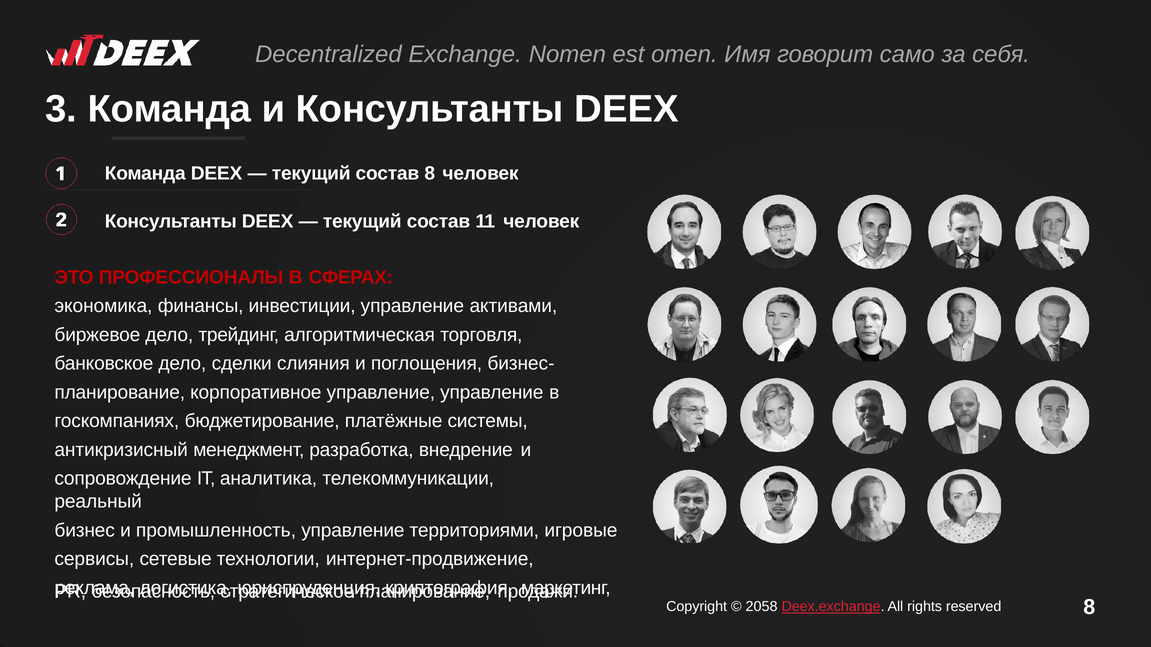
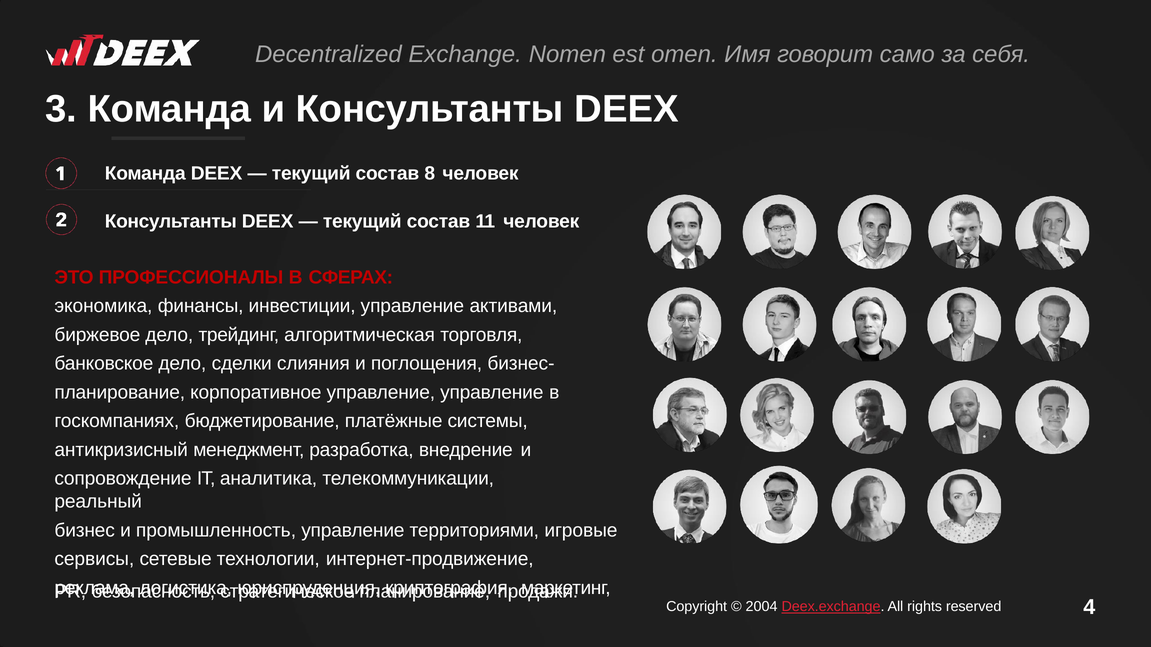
2058: 2058 -> 2004
reserved 8: 8 -> 4
